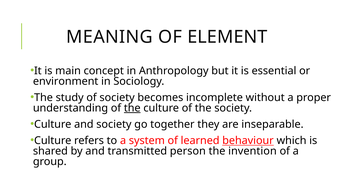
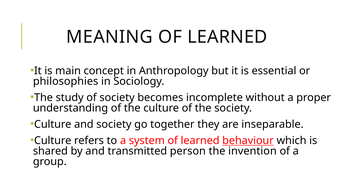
MEANING OF ELEMENT: ELEMENT -> LEARNED
environment: environment -> philosophies
the at (132, 108) underline: present -> none
